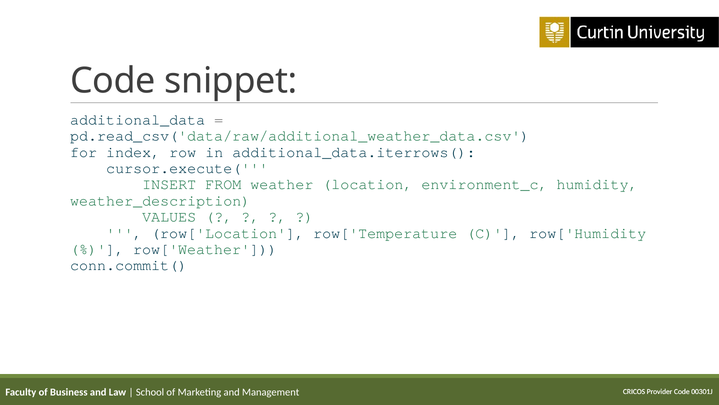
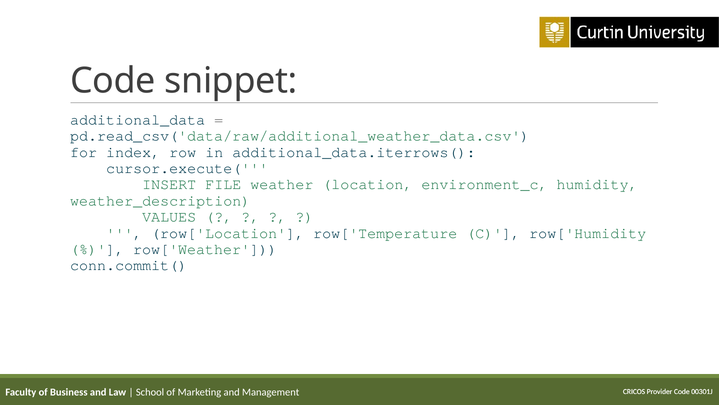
FROM: FROM -> FILE
